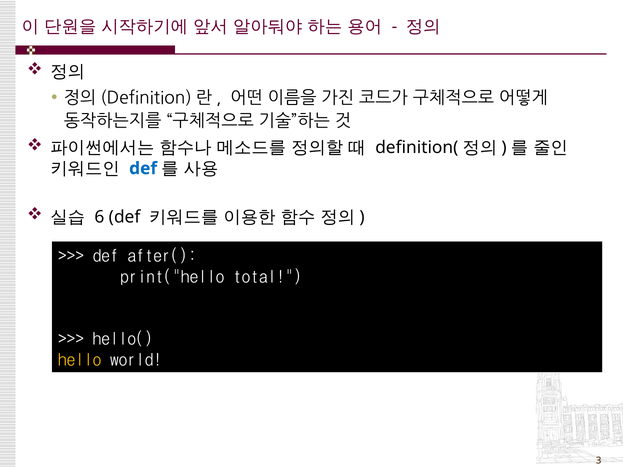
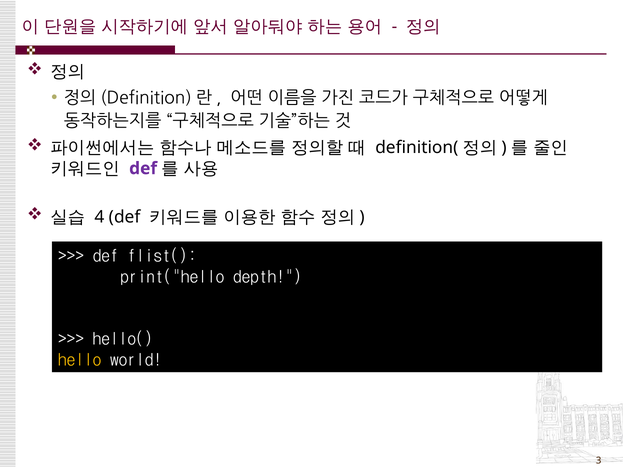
def at (143, 169) colour: blue -> purple
6: 6 -> 4
after(: after( -> flist(
total: total -> depth
